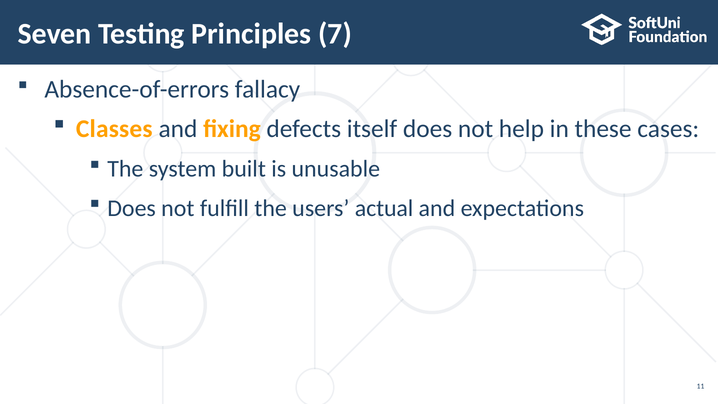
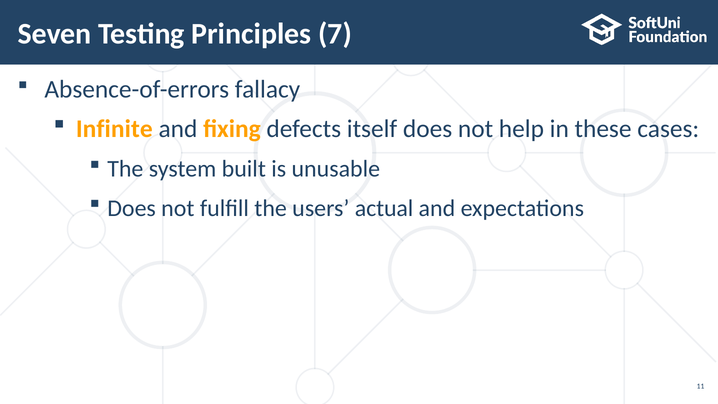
Classes: Classes -> Infinite
